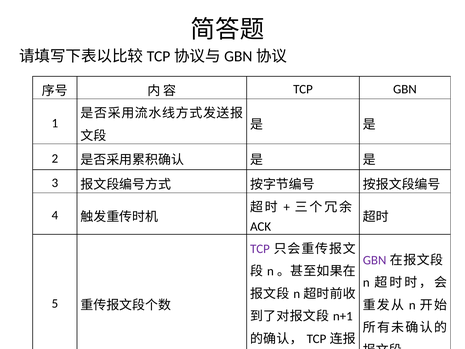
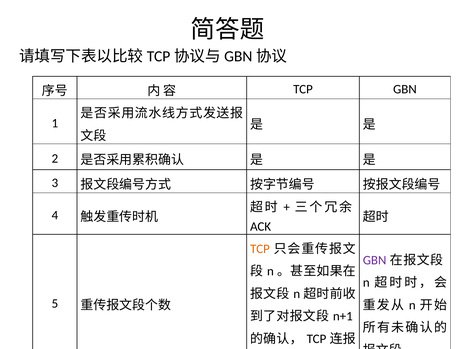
TCP at (260, 249) colour: purple -> orange
